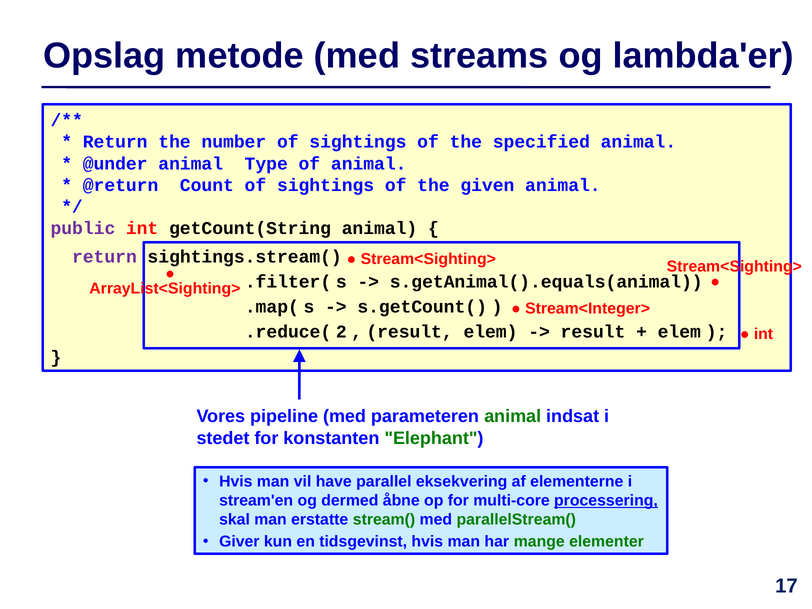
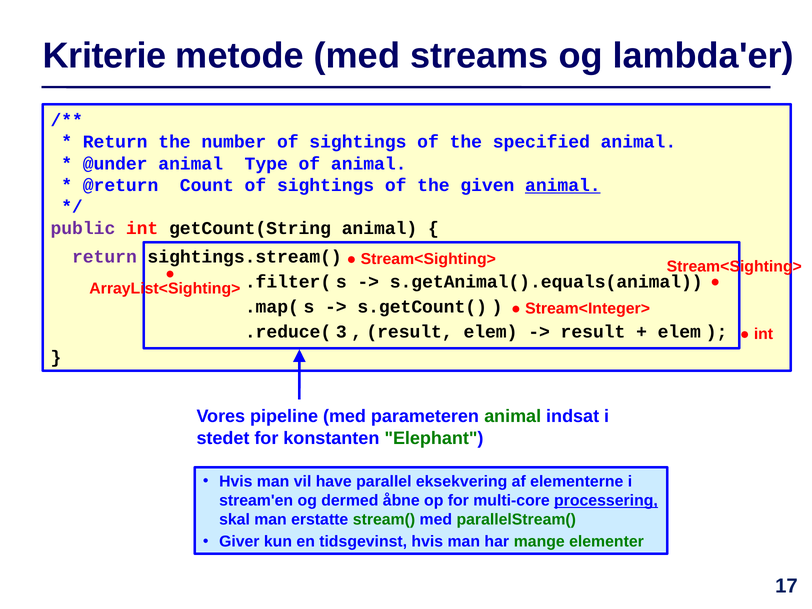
Opslag: Opslag -> Kriterie
animal at (563, 185) underline: none -> present
2: 2 -> 3
